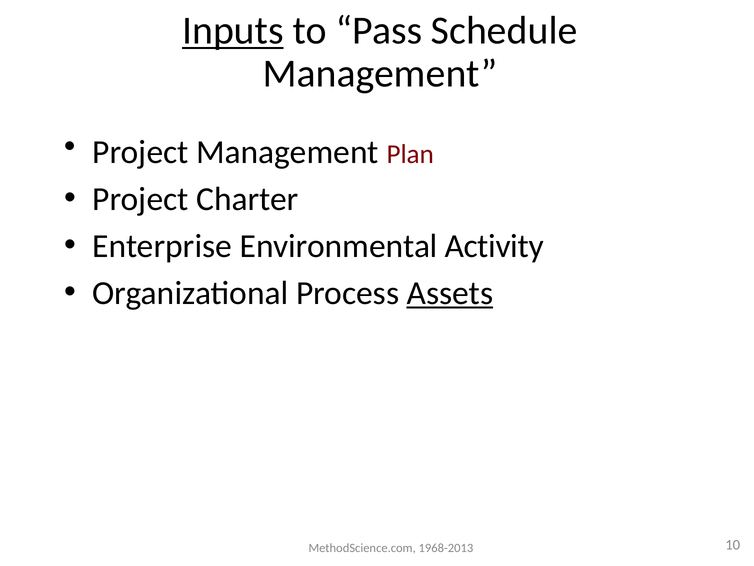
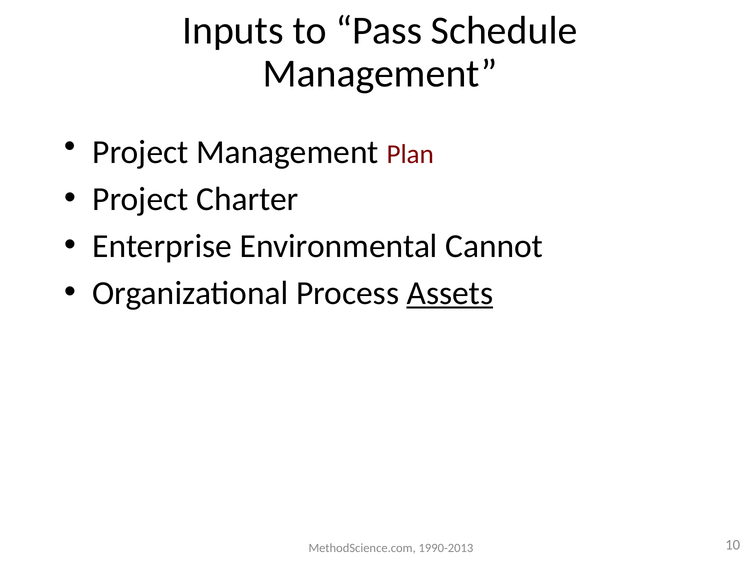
Inputs underline: present -> none
Activity: Activity -> Cannot
1968-2013: 1968-2013 -> 1990-2013
